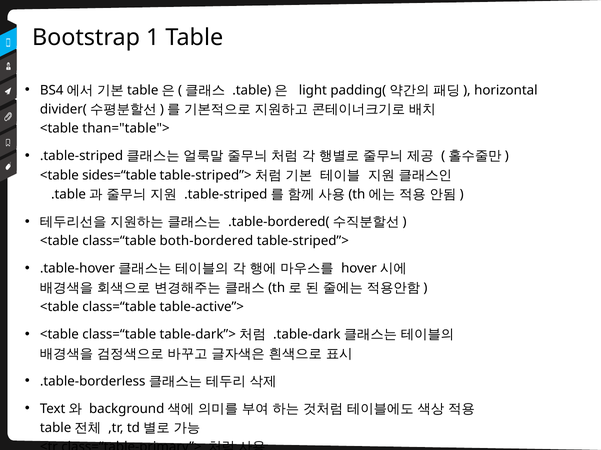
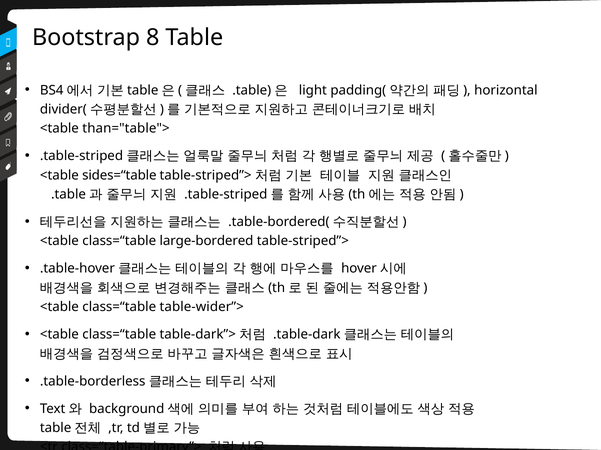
1: 1 -> 8
both-bordered: both-bordered -> large-bordered
table-active”>: table-active”> -> table-wider”>
